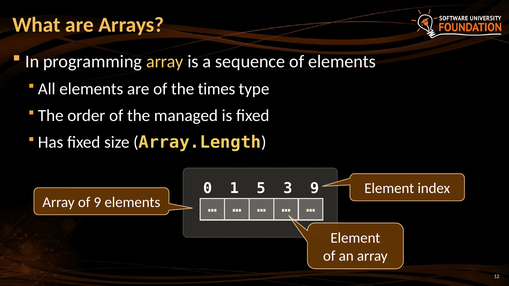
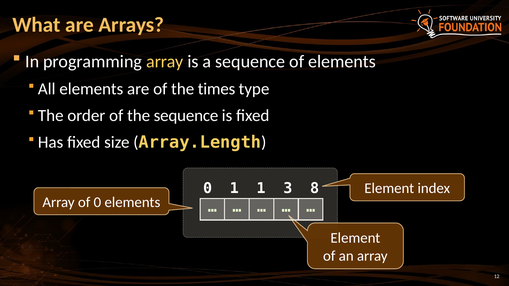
the managed: managed -> sequence
1 5: 5 -> 1
3 9: 9 -> 8
of 9: 9 -> 0
